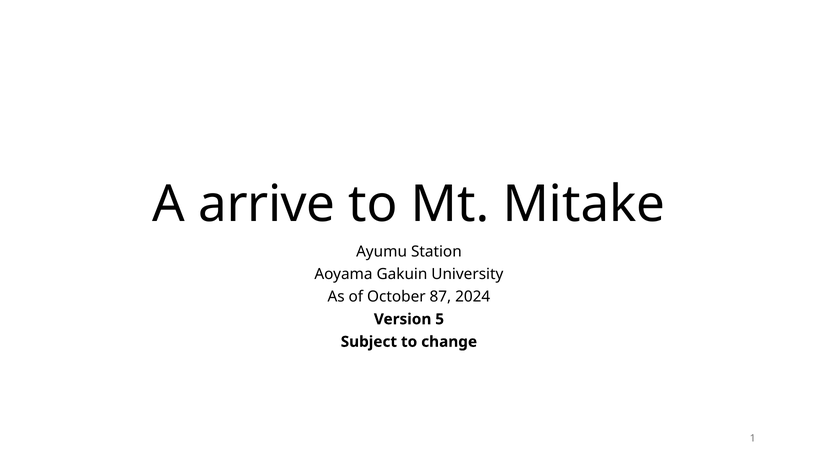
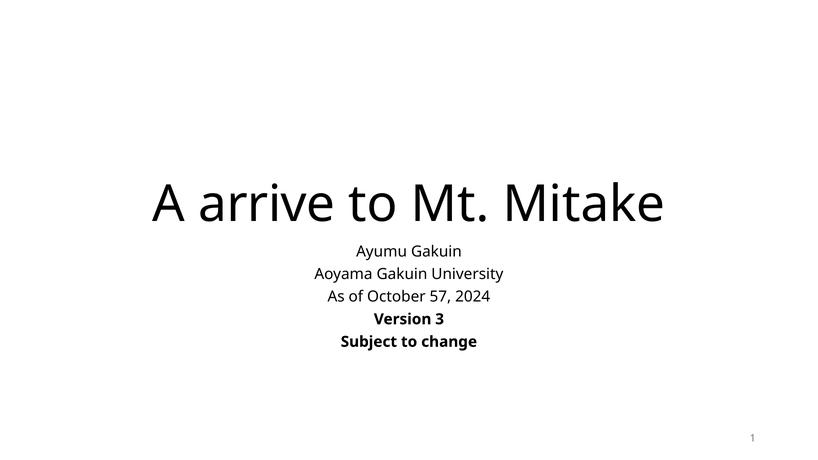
Ayumu Station: Station -> Gakuin
87: 87 -> 57
5: 5 -> 3
